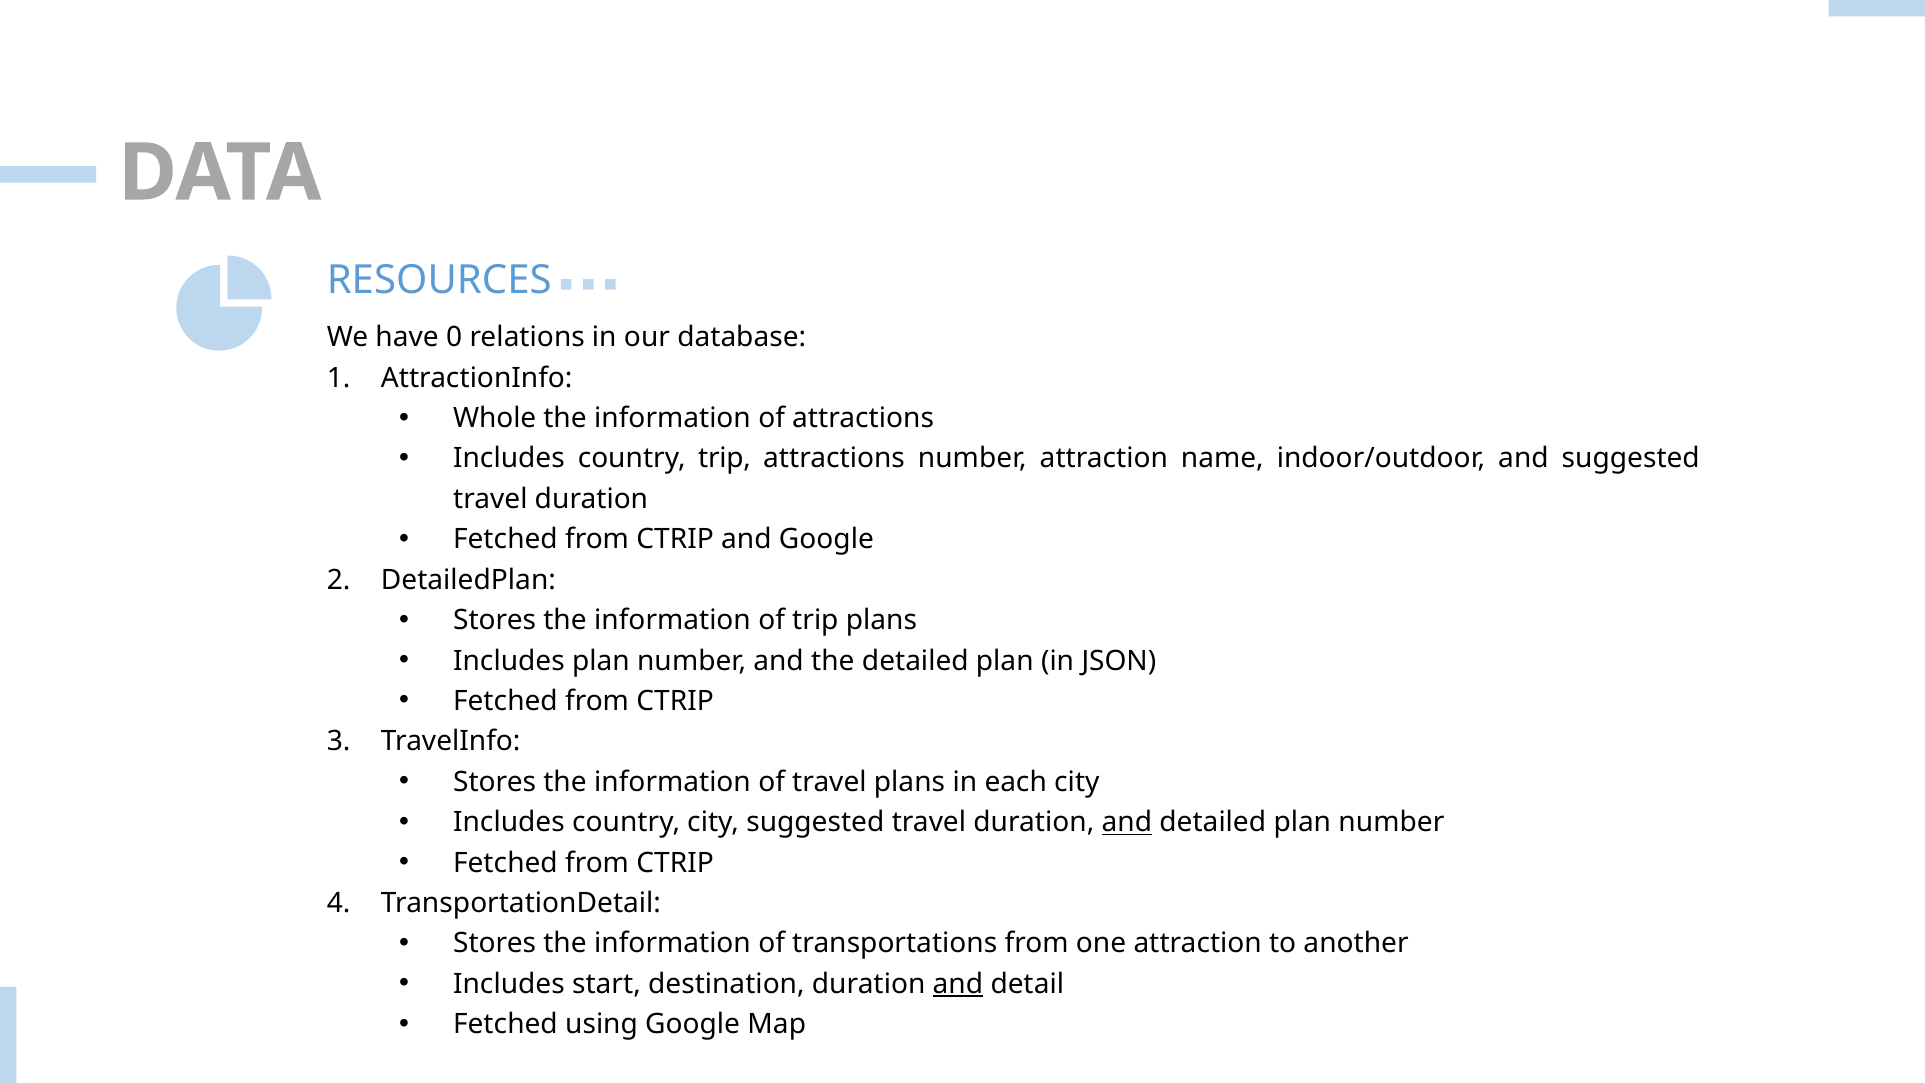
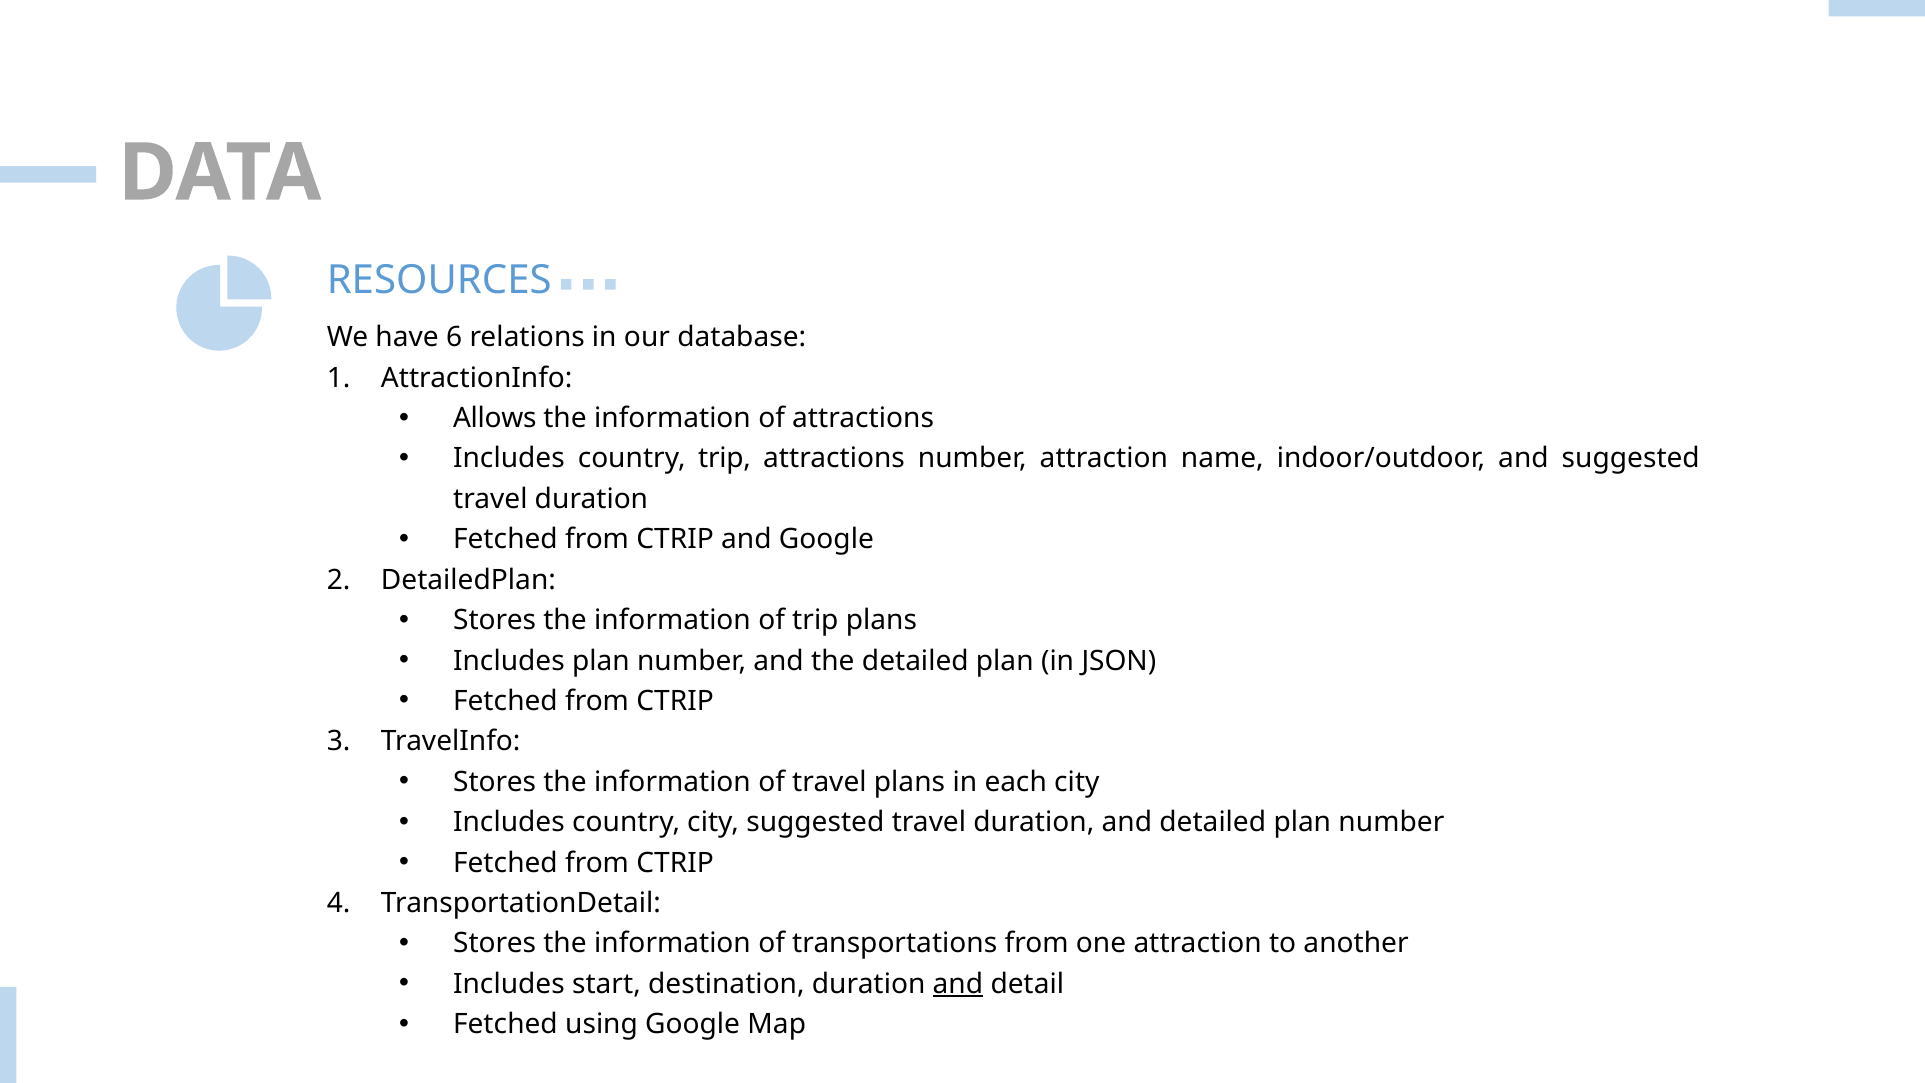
0: 0 -> 6
Whole: Whole -> Allows
and at (1127, 822) underline: present -> none
